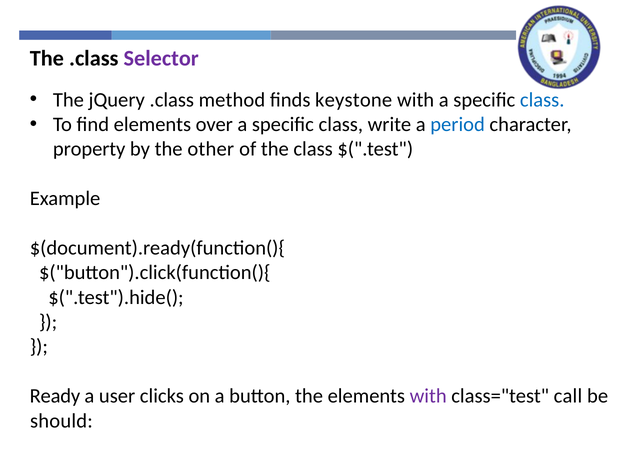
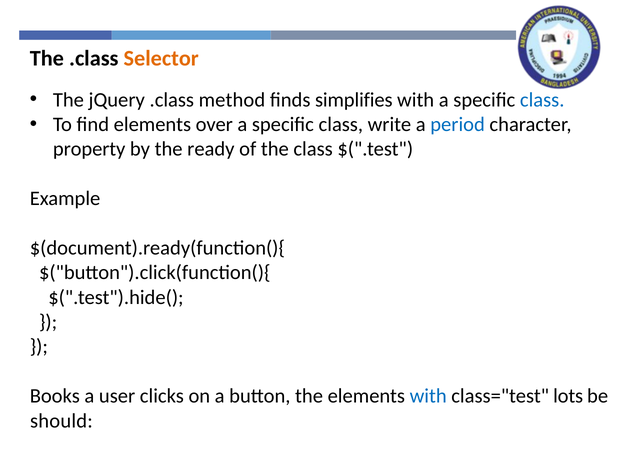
Selector colour: purple -> orange
keystone: keystone -> simplifies
other: other -> ready
Ready: Ready -> Books
with at (428, 396) colour: purple -> blue
call: call -> lots
